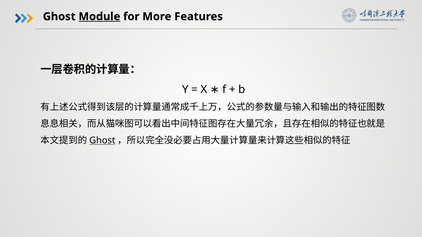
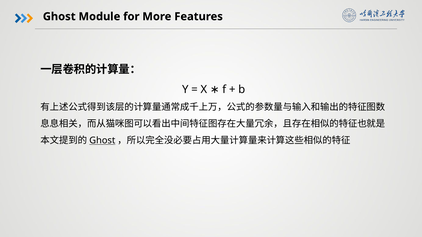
Module underline: present -> none
